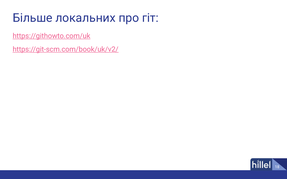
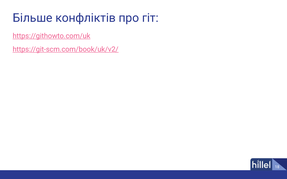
локальних: локальних -> конфліктів
